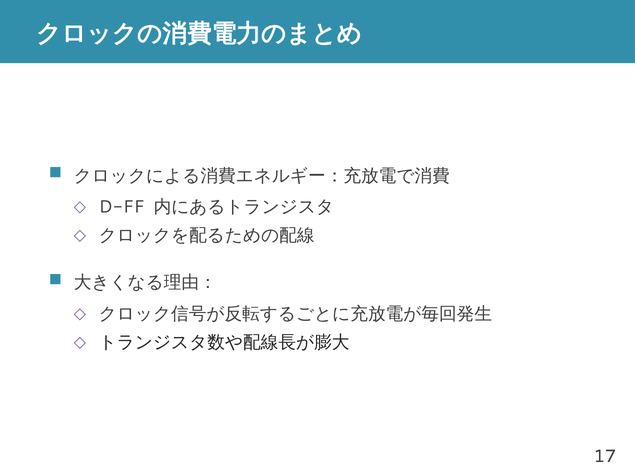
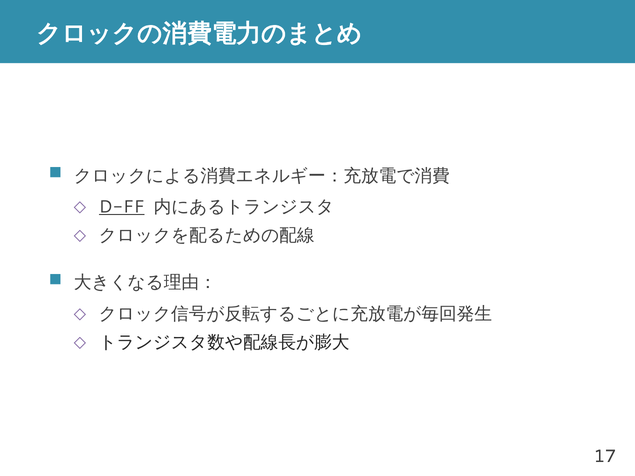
D-FF underline: none -> present
